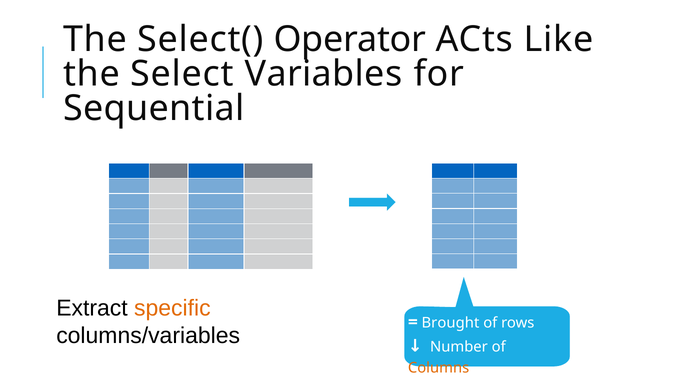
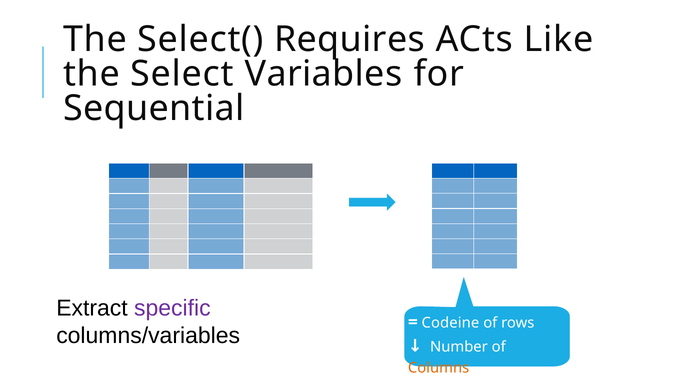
Operator: Operator -> Requires
specific colour: orange -> purple
Brought: Brought -> Codeine
